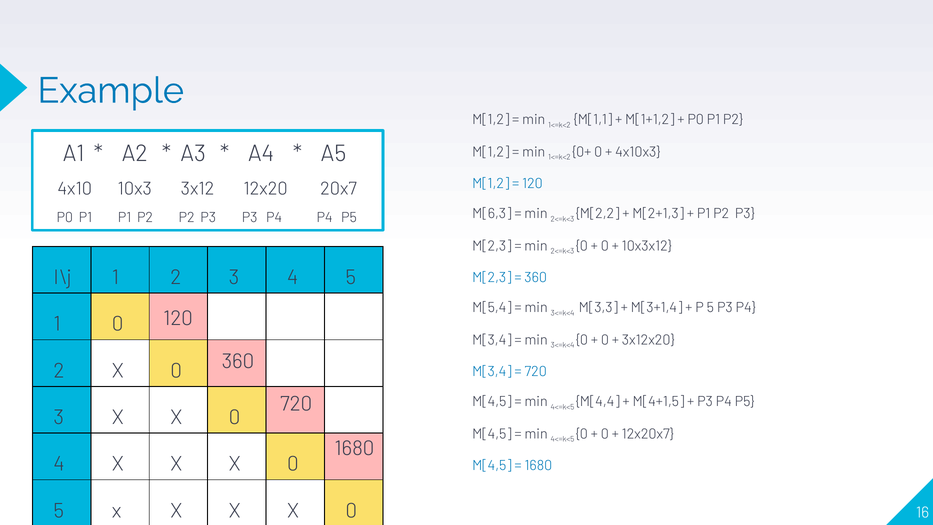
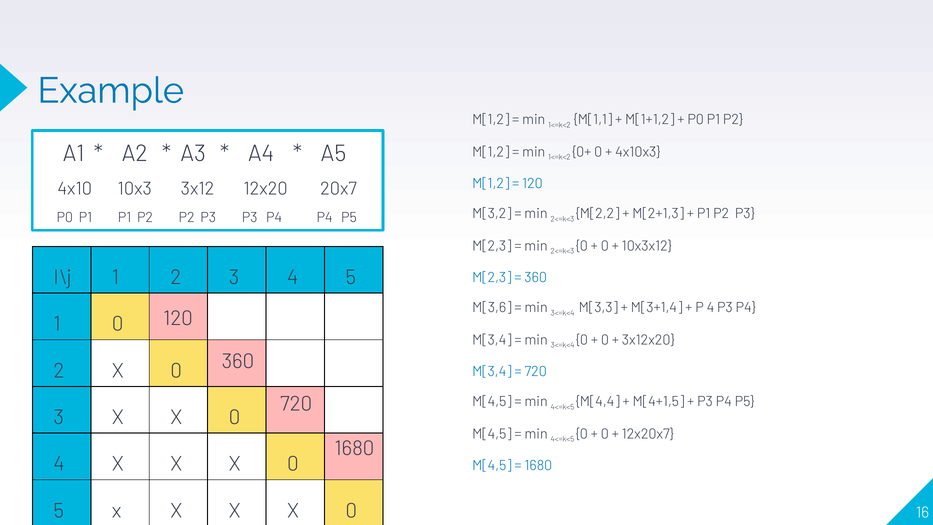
M[6,3: M[6,3 -> M[3,2
M[5,4: M[5,4 -> M[3,6
P 5: 5 -> 4
